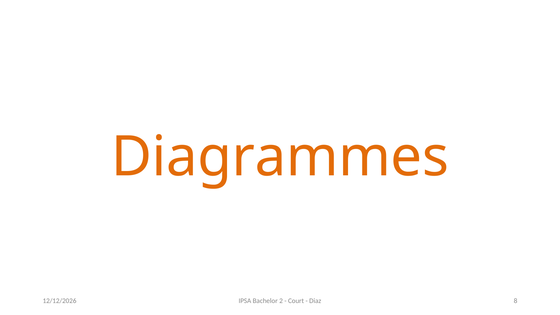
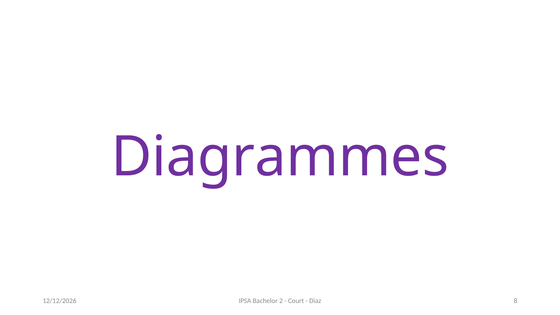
Diagrammes colour: orange -> purple
